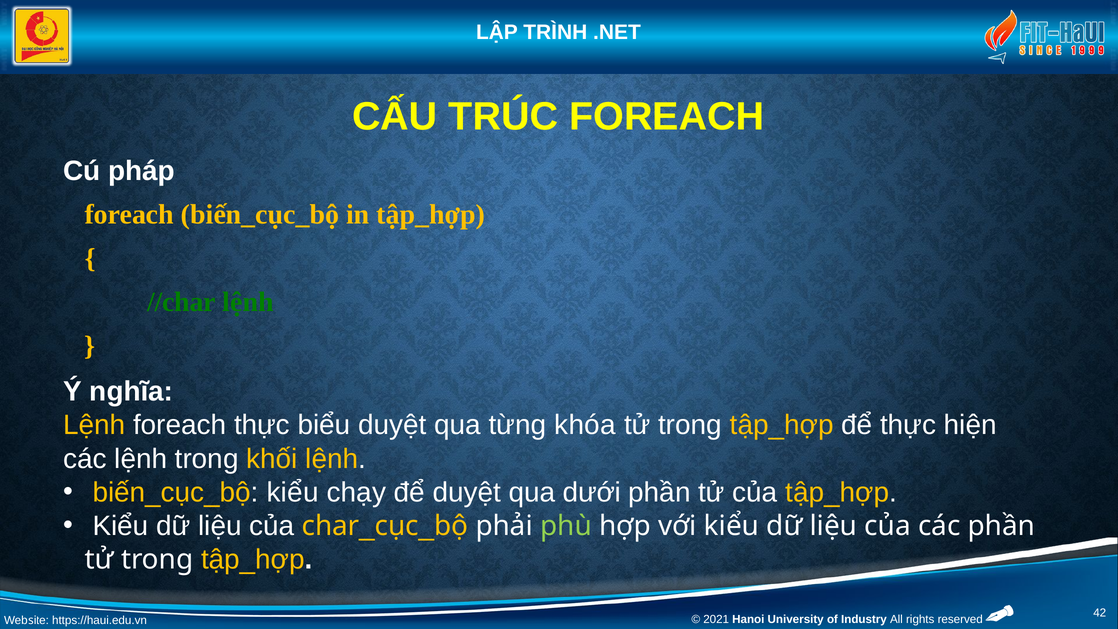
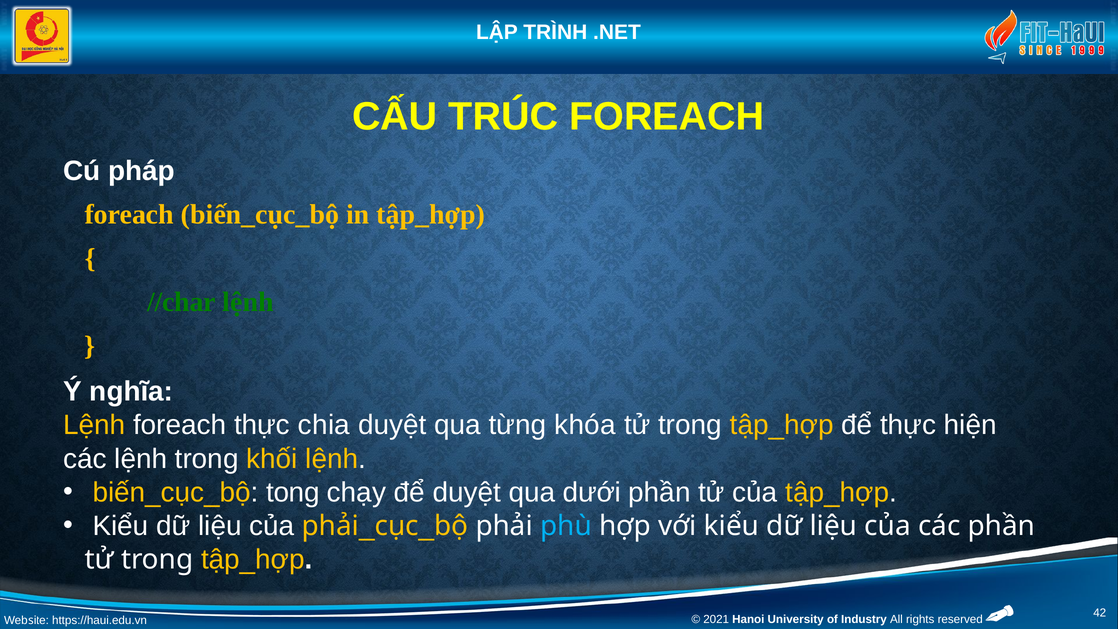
biểu: biểu -> chia
biến_cục_bộ kiểu: kiểu -> tong
của char: char -> phải
phù colour: light green -> light blue
